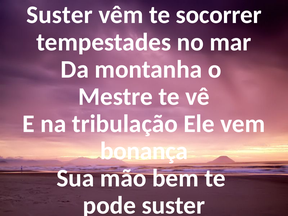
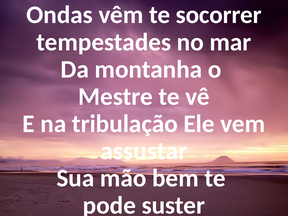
Suster at (59, 15): Suster -> Ondas
bonança: bonança -> assustar
